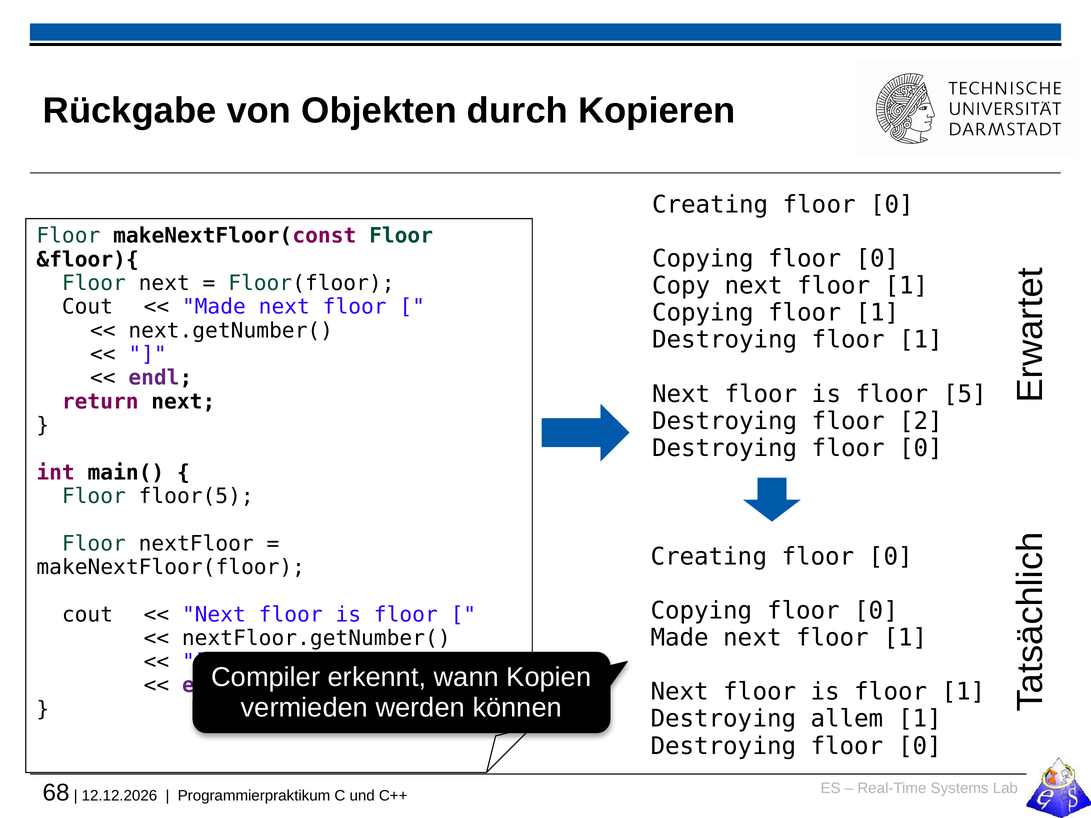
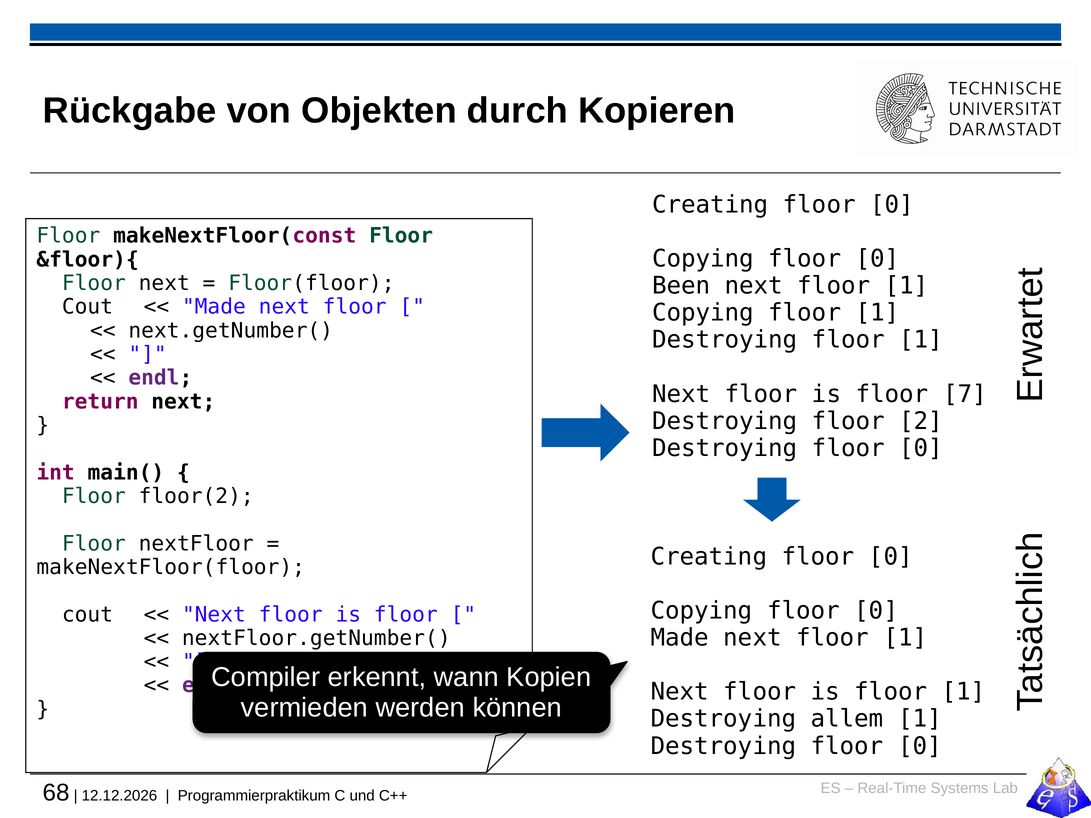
Copy: Copy -> Been
5: 5 -> 7
floor(5: floor(5 -> floor(2
